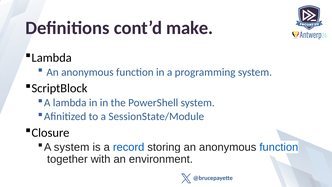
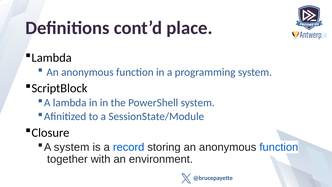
make: make -> place
